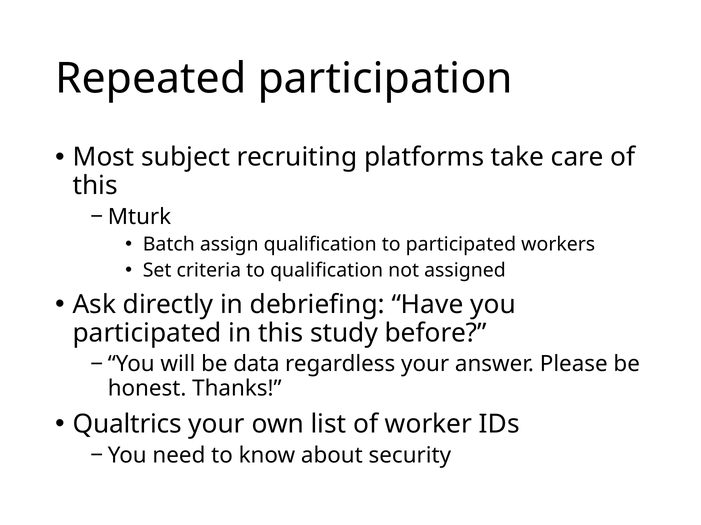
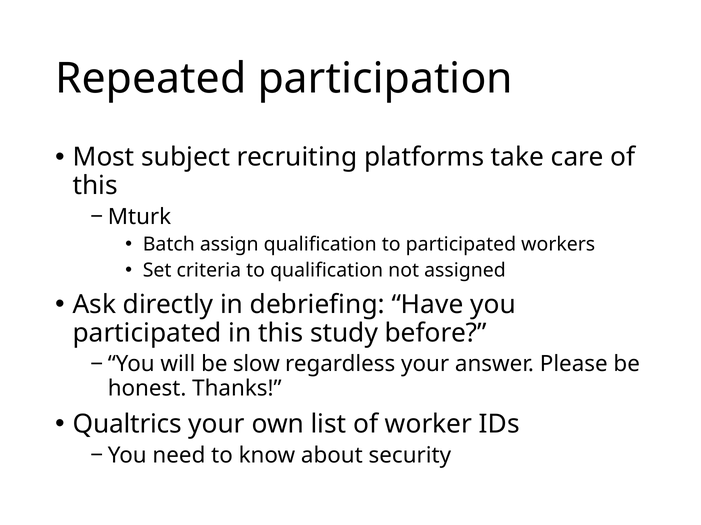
data: data -> slow
